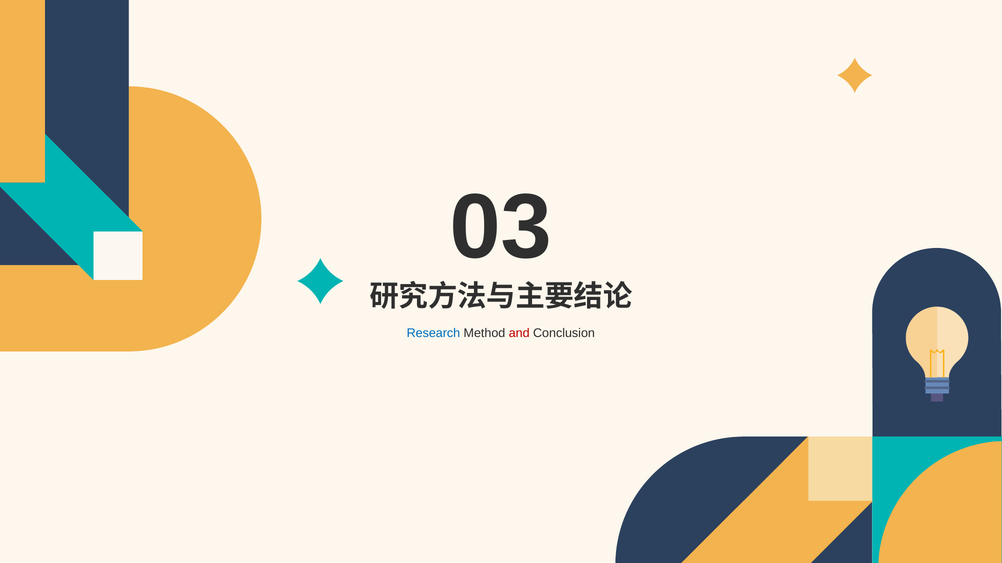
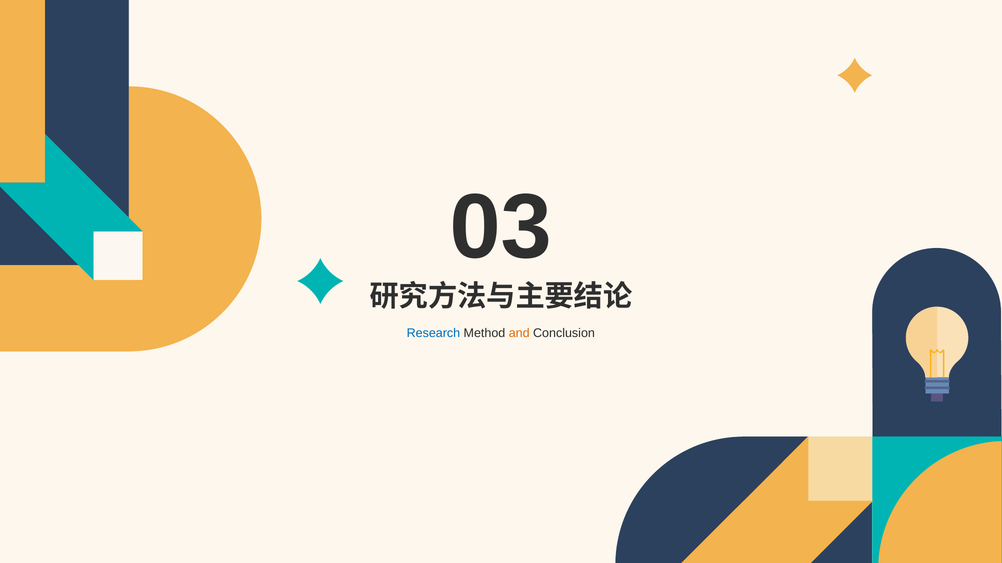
and colour: red -> orange
